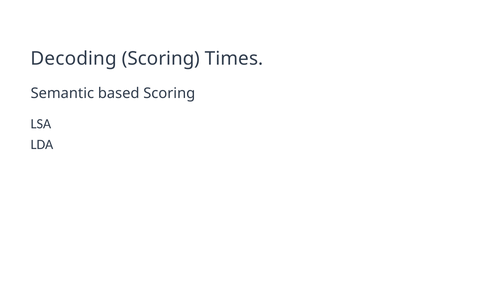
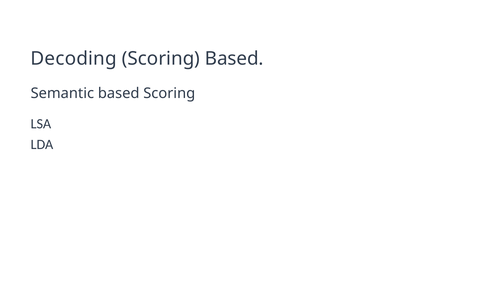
Scoring Times: Times -> Based
